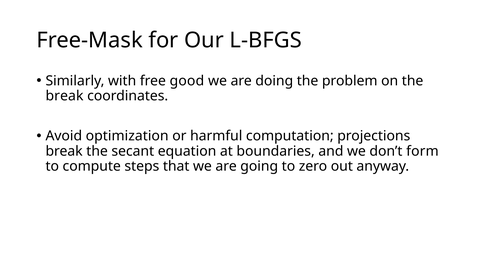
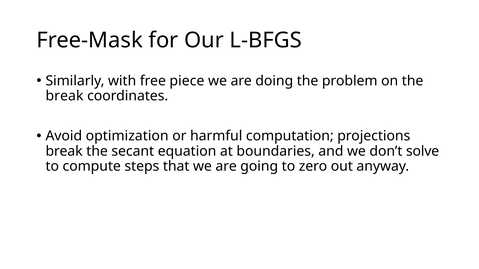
good: good -> piece
form: form -> solve
